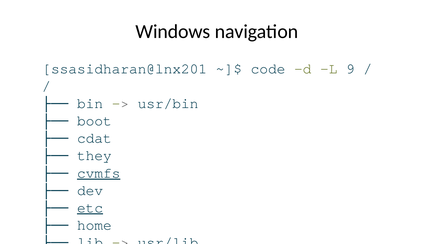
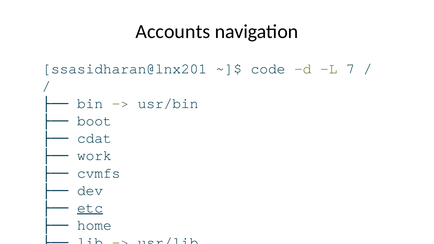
Windows: Windows -> Accounts
9: 9 -> 7
they: they -> work
cvmfs underline: present -> none
